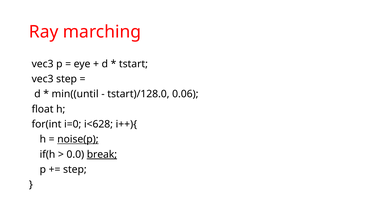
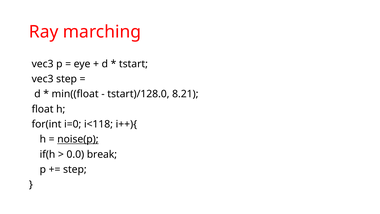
min((until: min((until -> min((float
0.06: 0.06 -> 8.21
i<628: i<628 -> i<118
break underline: present -> none
